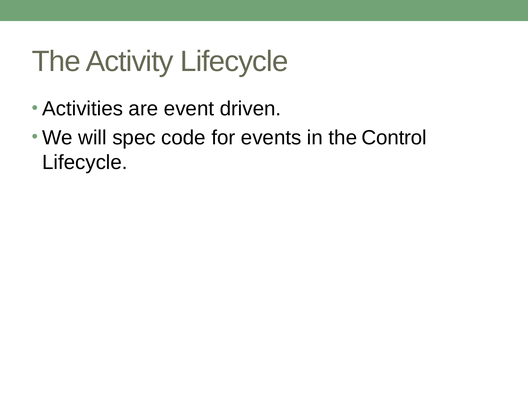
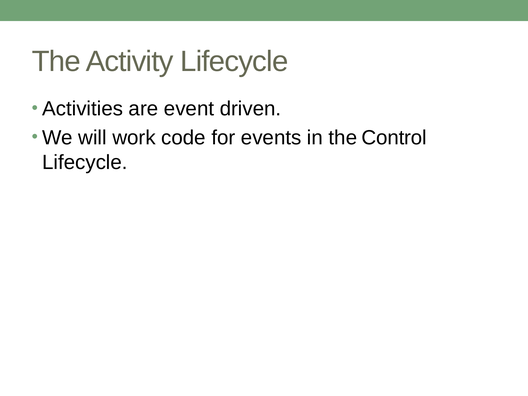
spec: spec -> work
